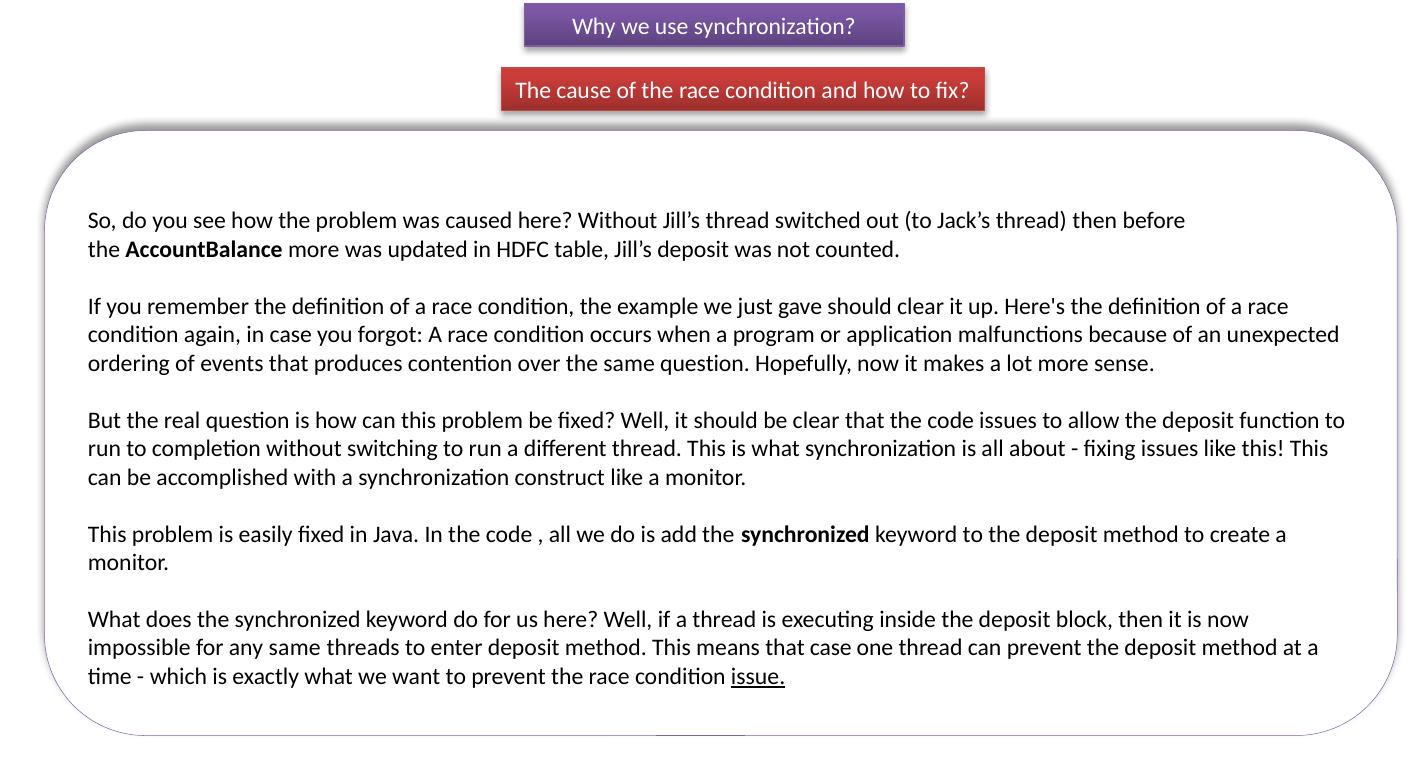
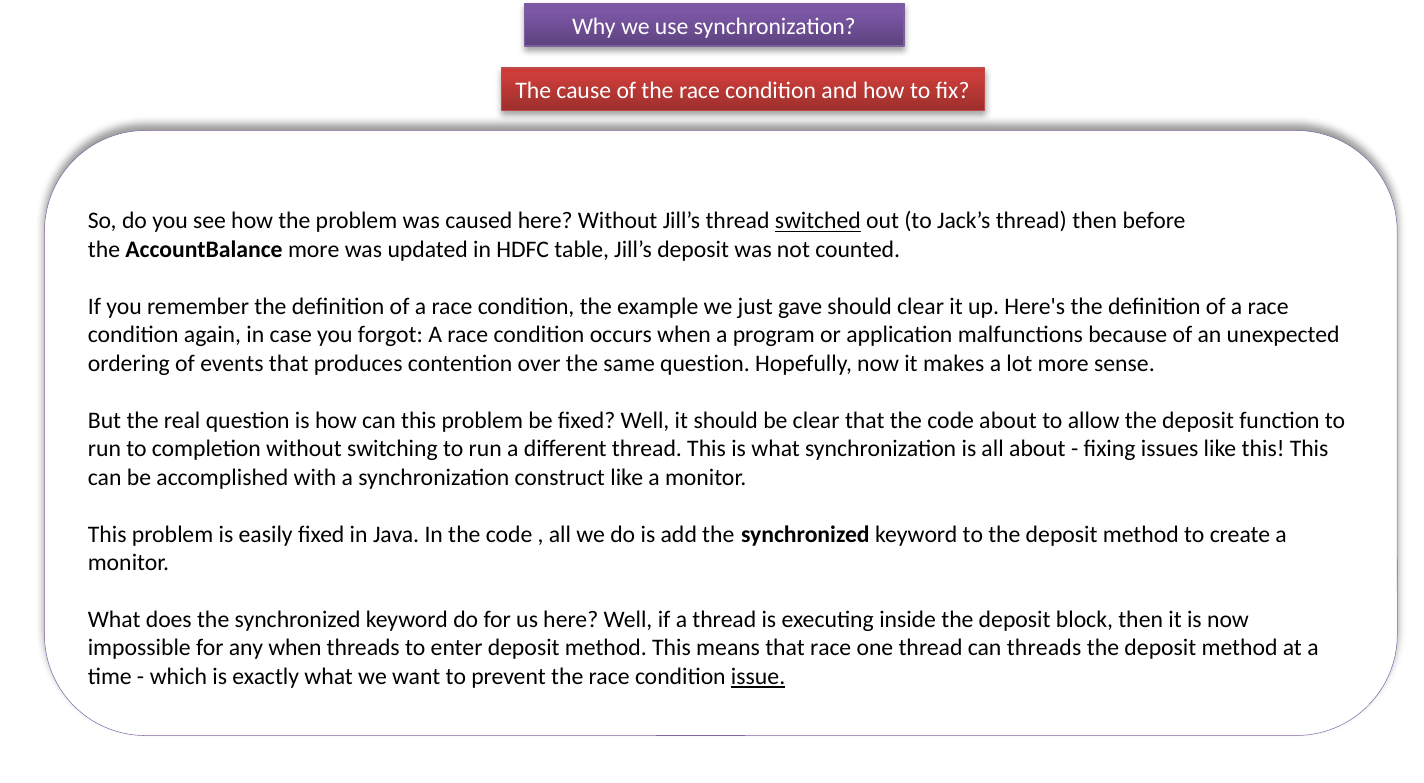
switched underline: none -> present
code issues: issues -> about
any same: same -> when
that case: case -> race
can prevent: prevent -> threads
